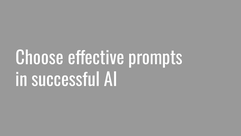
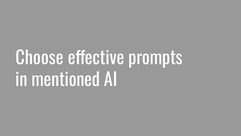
successful: successful -> mentioned
